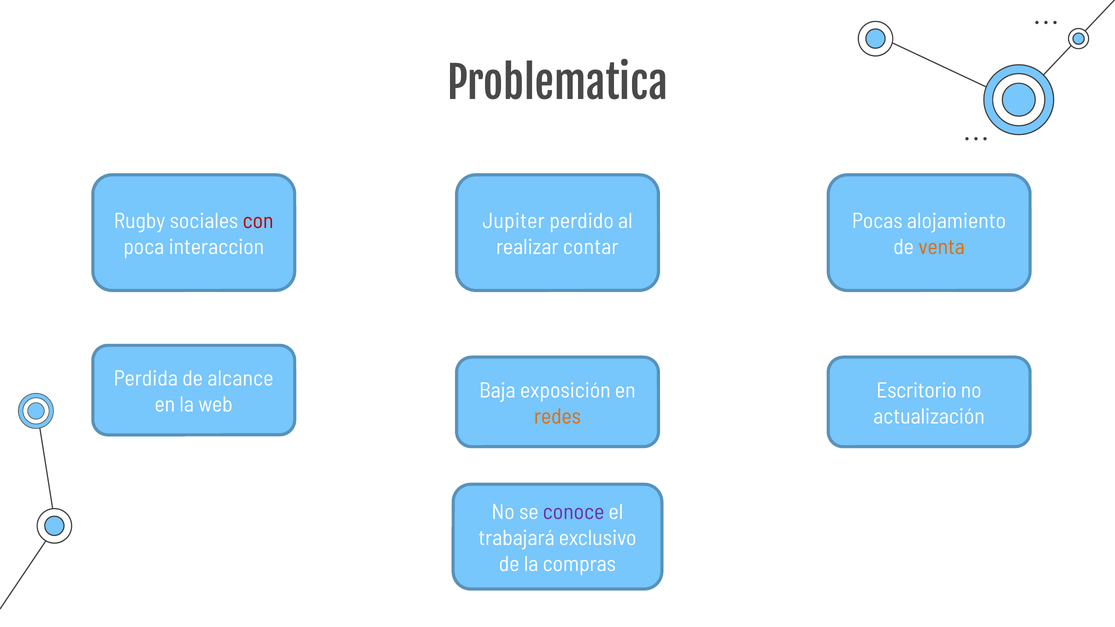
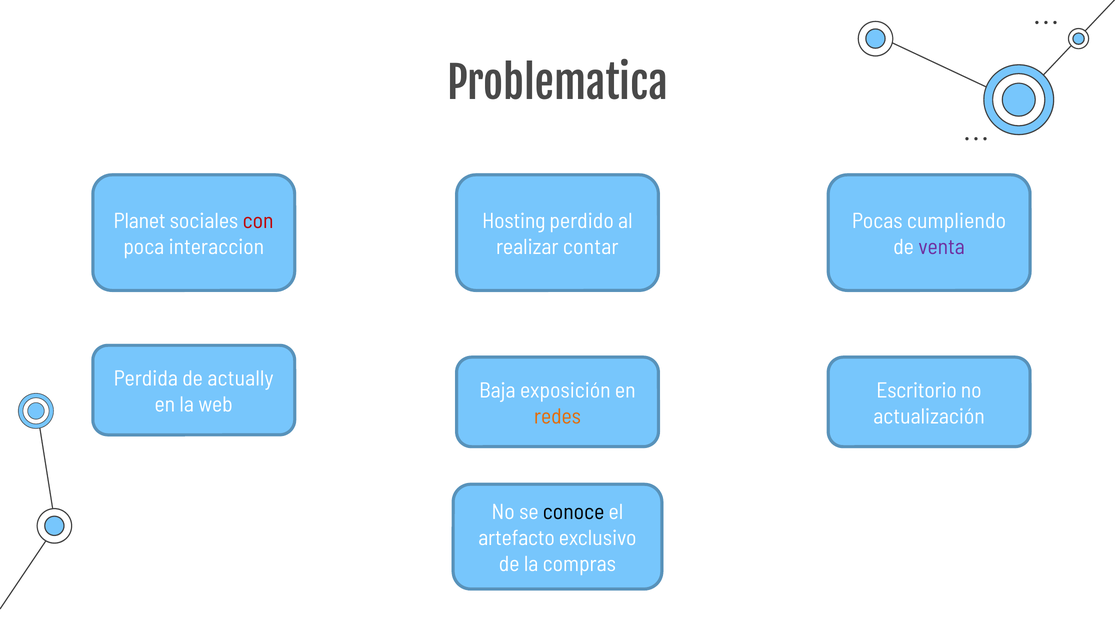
Rugby: Rugby -> Planet
Jupiter: Jupiter -> Hosting
alojamiento: alojamiento -> cumpliendo
venta colour: orange -> purple
alcance: alcance -> actually
conoce colour: purple -> black
trabajará: trabajará -> artefacto
